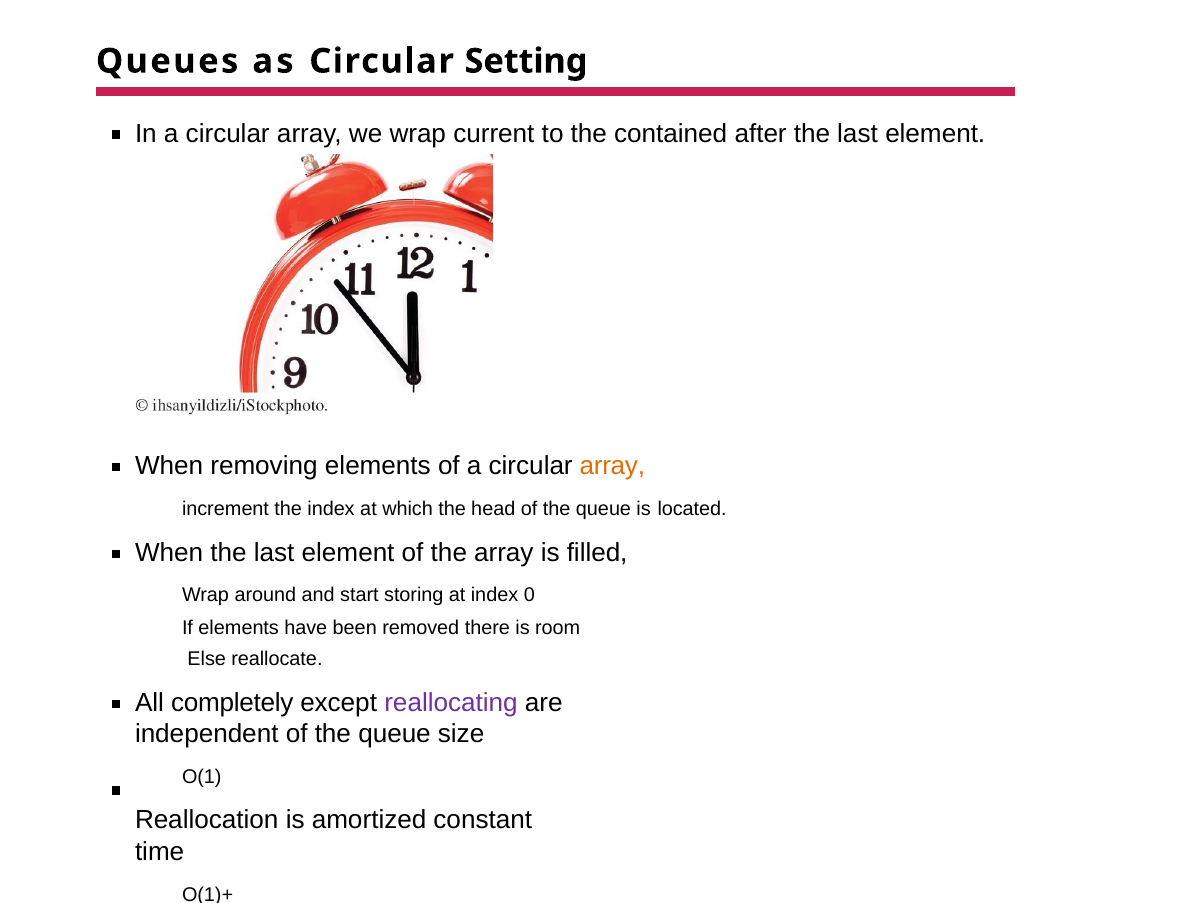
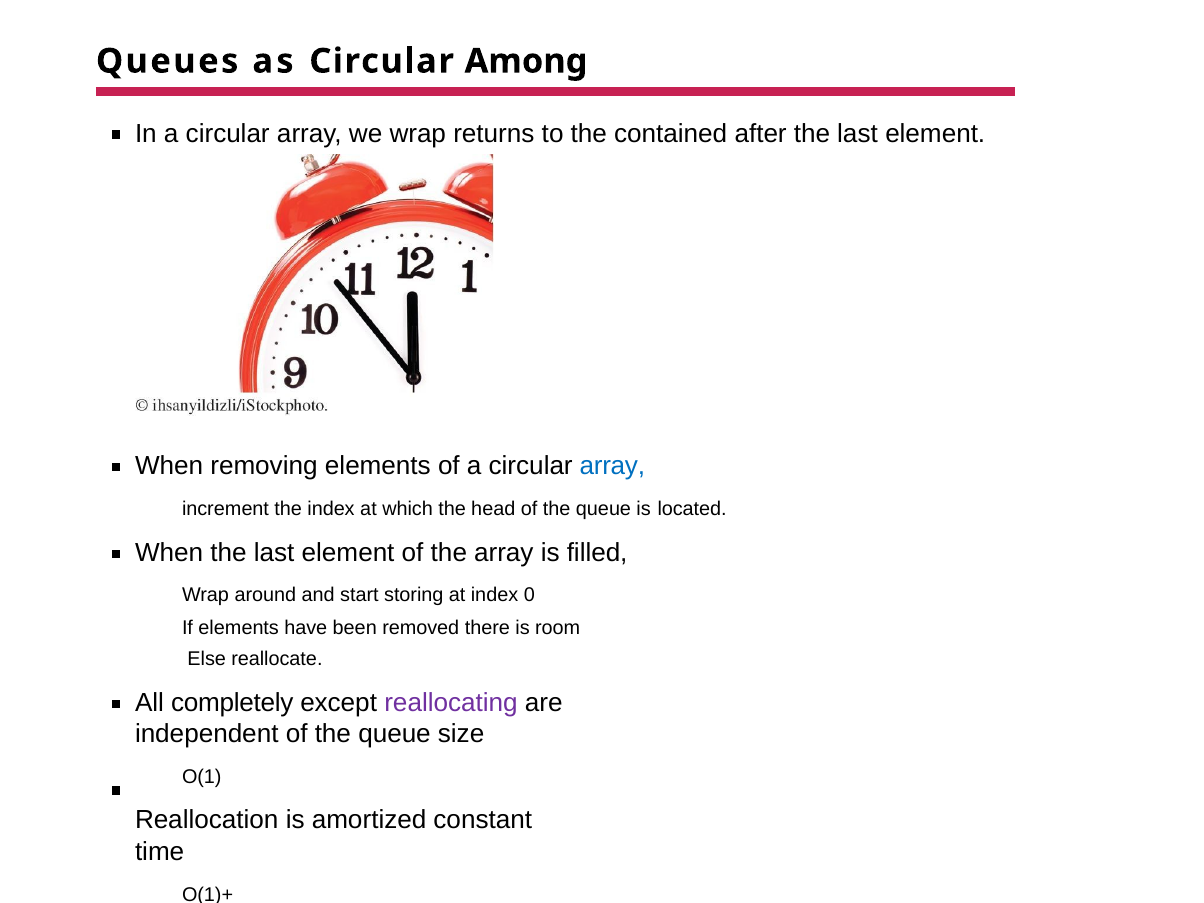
Setting: Setting -> Among
current: current -> returns
array at (612, 466) colour: orange -> blue
